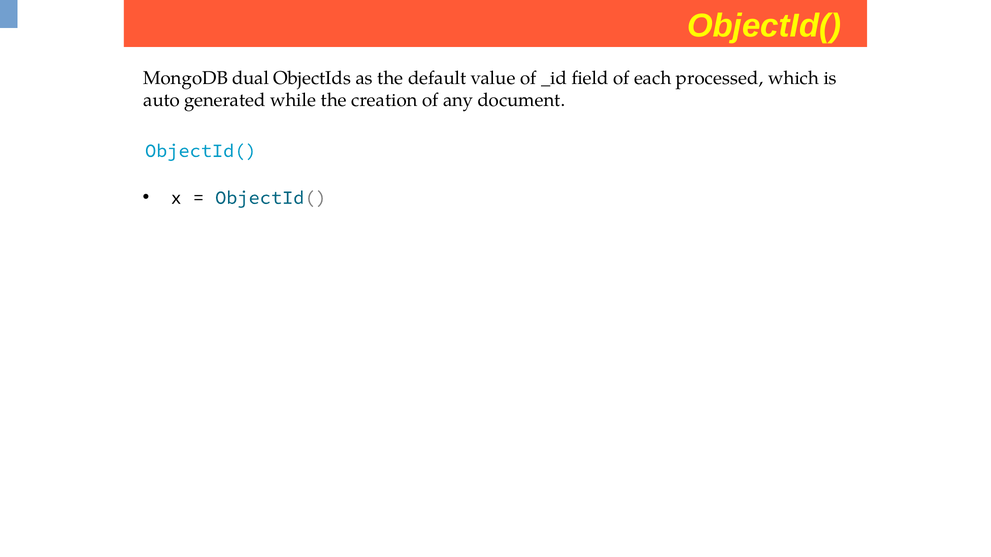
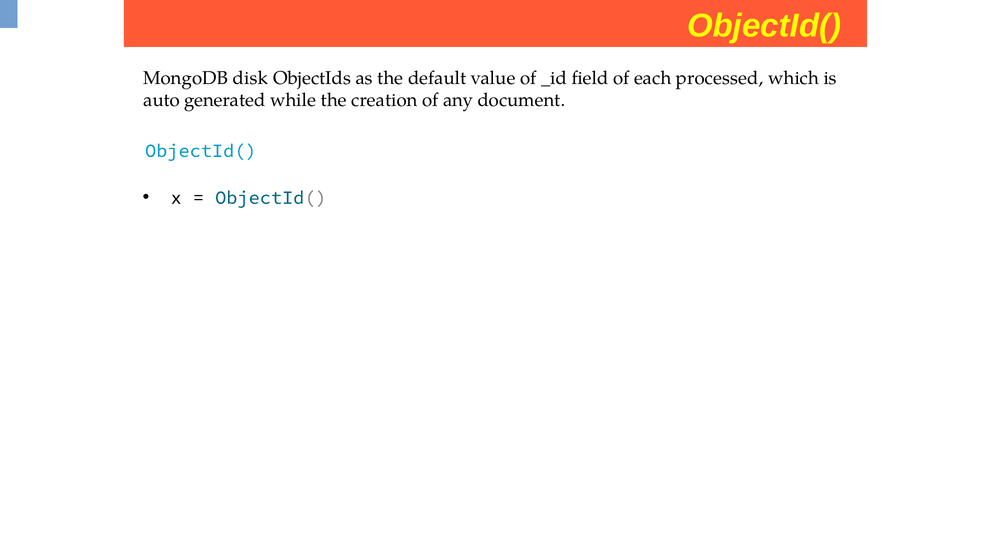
dual: dual -> disk
